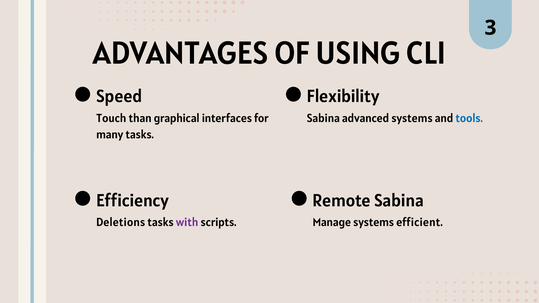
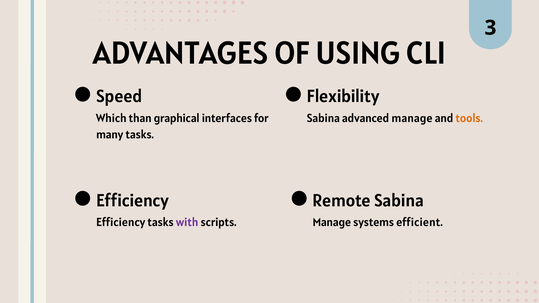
Touch: Touch -> Which
advanced systems: systems -> manage
tools colour: blue -> orange
Deletions at (121, 222): Deletions -> Efficiency
